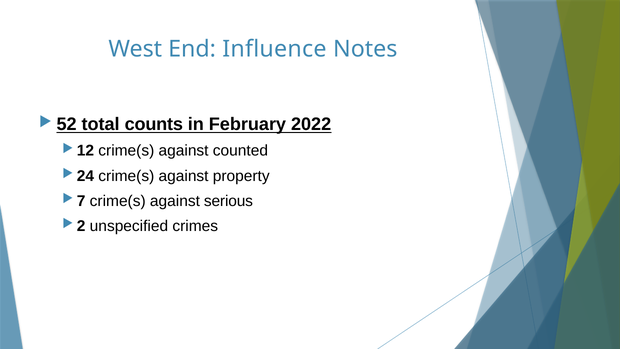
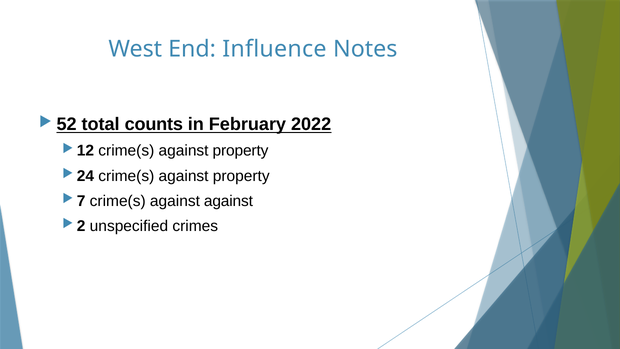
counted at (240, 151): counted -> property
against serious: serious -> against
